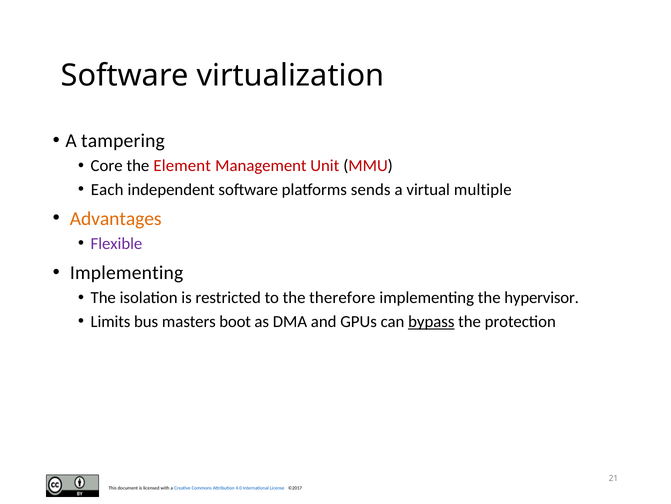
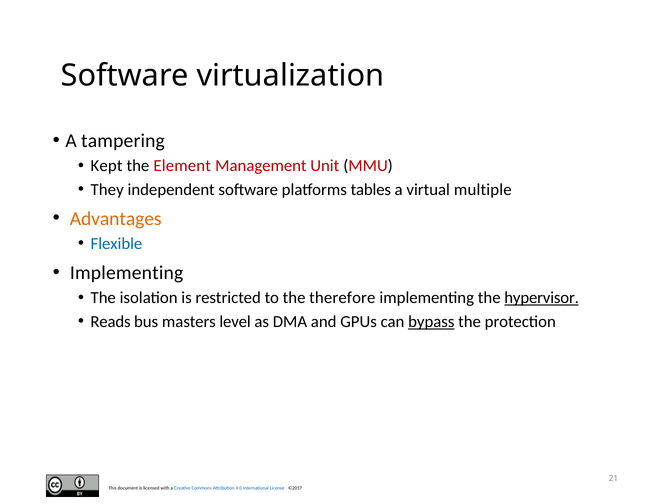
Core: Core -> Kept
Each: Each -> They
sends: sends -> tables
Flexible colour: purple -> blue
hypervisor underline: none -> present
Limits: Limits -> Reads
boot: boot -> level
